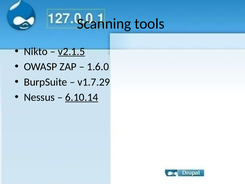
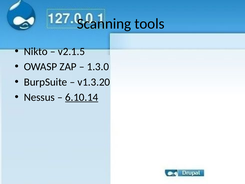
v2.1.5 underline: present -> none
1.6.0: 1.6.0 -> 1.3.0
v1.7.29: v1.7.29 -> v1.3.20
